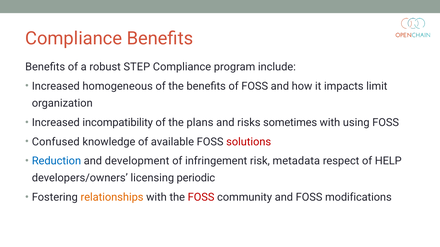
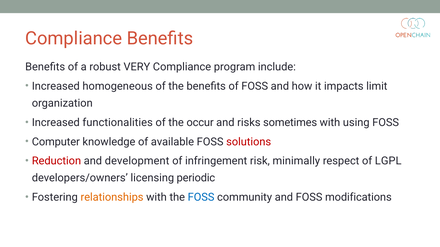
STEP: STEP -> VERY
incompatibility: incompatibility -> functionalities
plans: plans -> occur
Confused: Confused -> Computer
Reduction colour: blue -> red
metadata: metadata -> minimally
HELP: HELP -> LGPL
FOSS at (201, 198) colour: red -> blue
